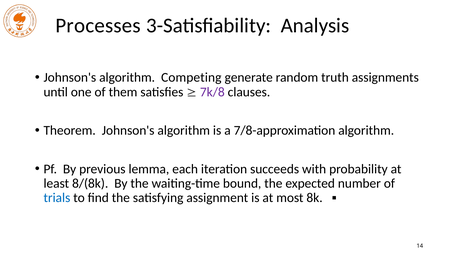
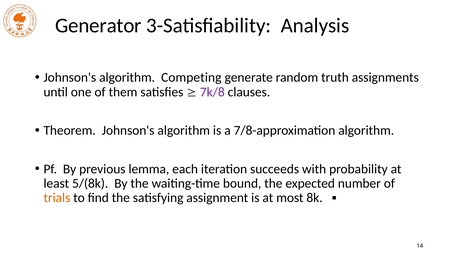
Processes: Processes -> Generator
8/(8k: 8/(8k -> 5/(8k
trials colour: blue -> orange
